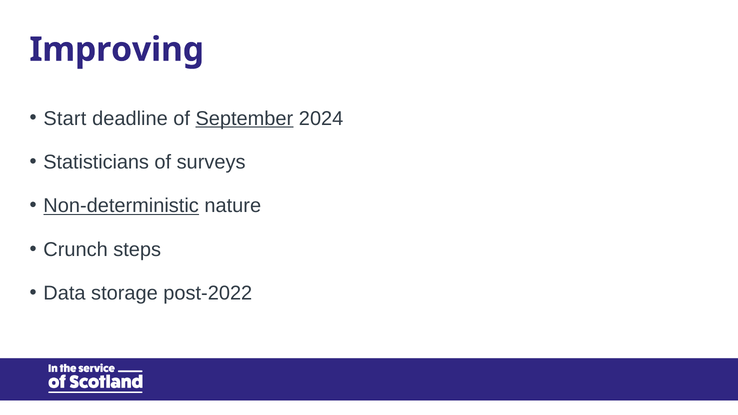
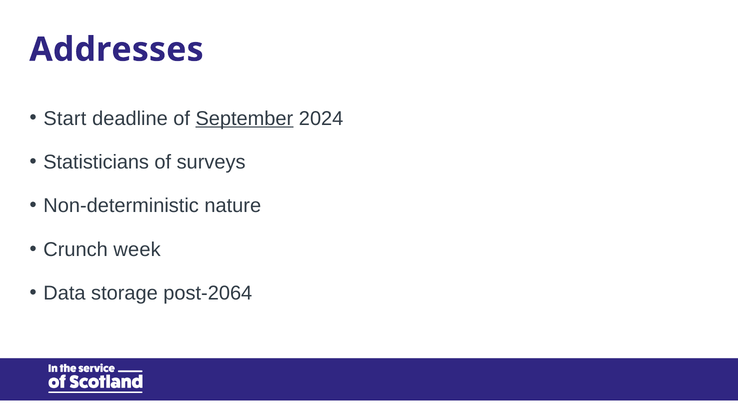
Improving: Improving -> Addresses
Non-deterministic underline: present -> none
steps: steps -> week
post-2022: post-2022 -> post-2064
